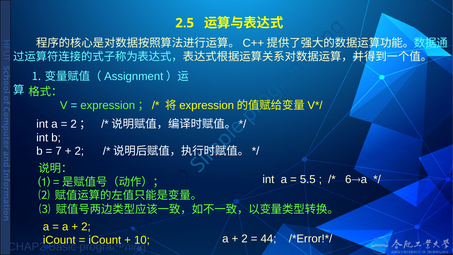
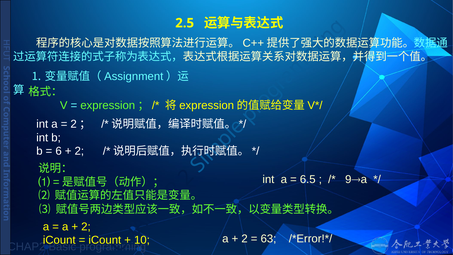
7: 7 -> 6
5.5: 5.5 -> 6.5
6: 6 -> 9
44: 44 -> 63
